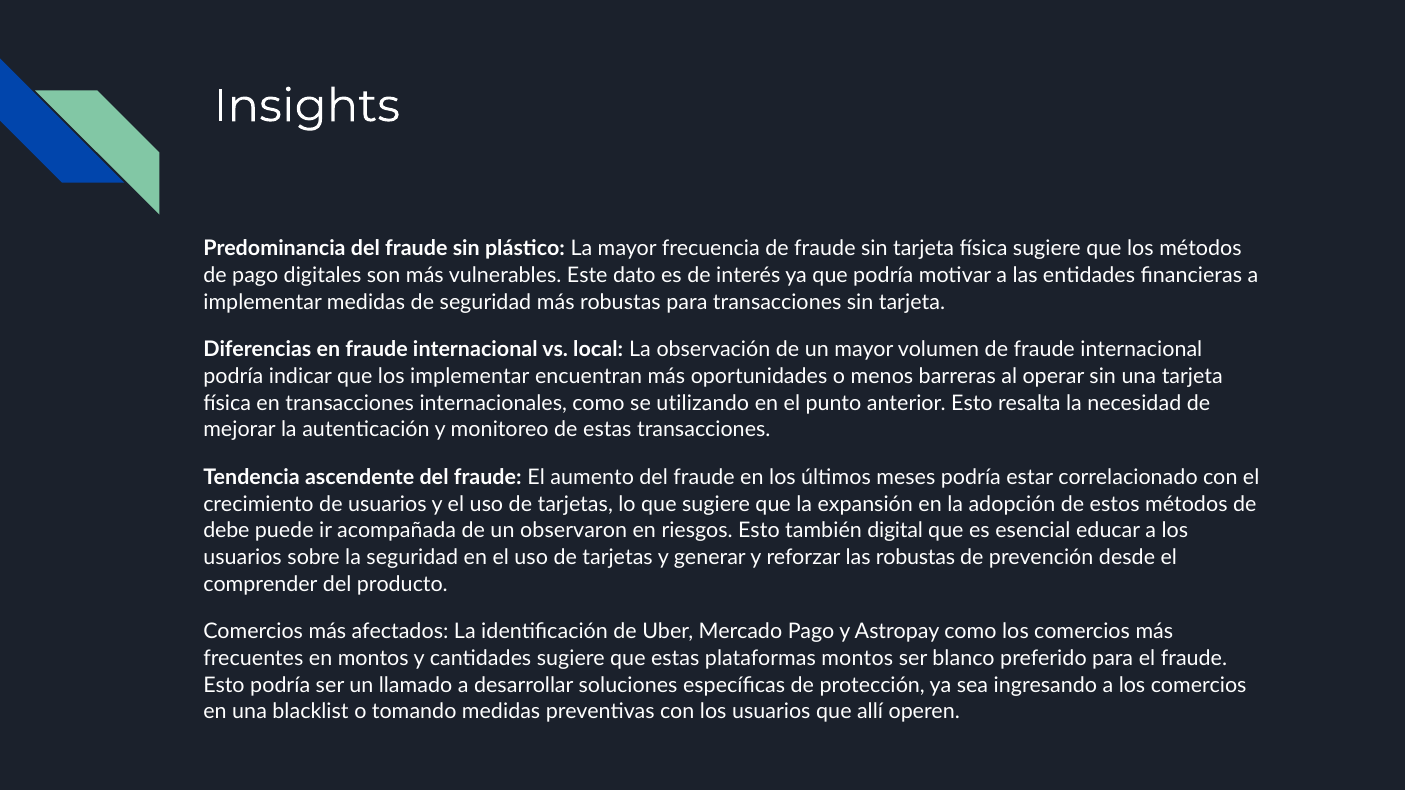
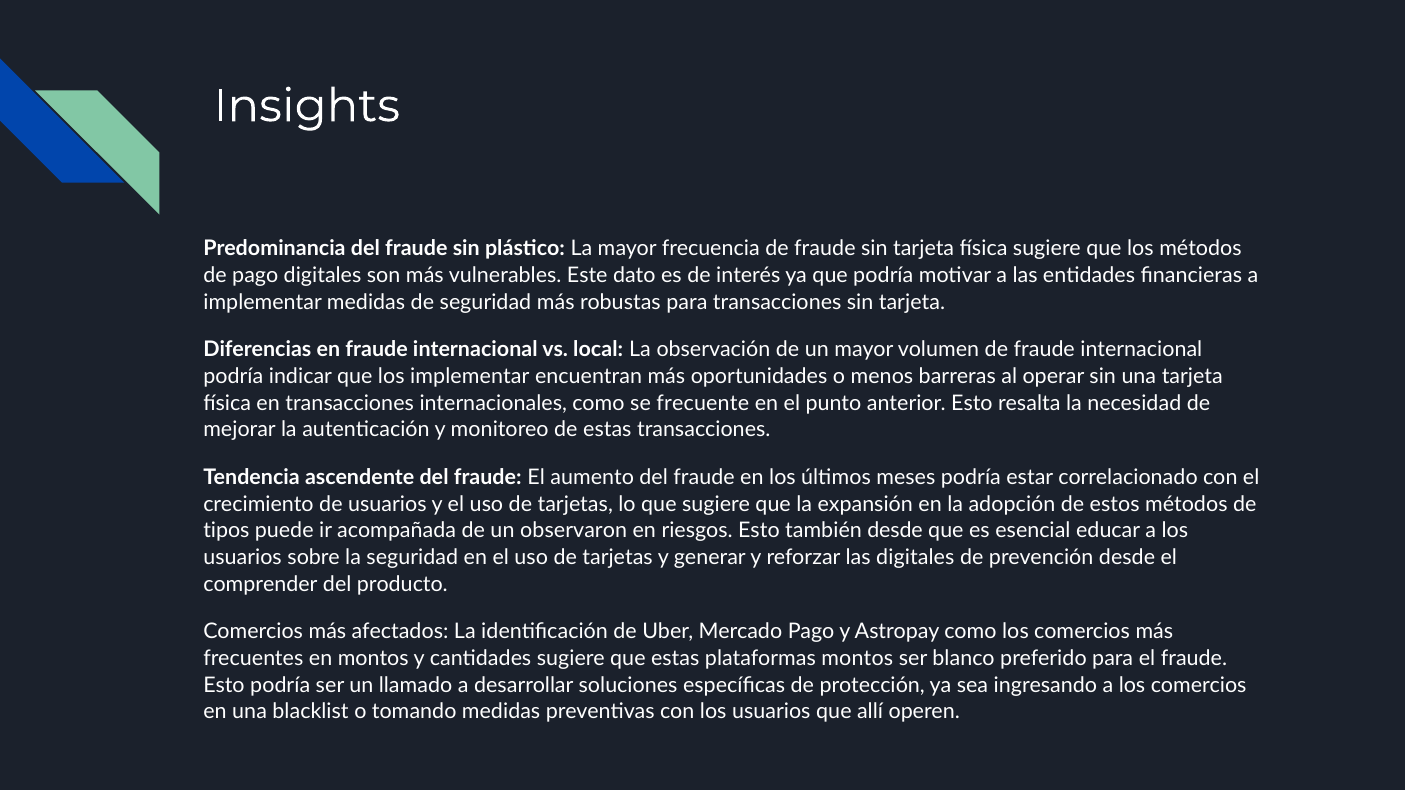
utilizando: utilizando -> frecuente
debe: debe -> tipos
también digital: digital -> desde
las robustas: robustas -> digitales
